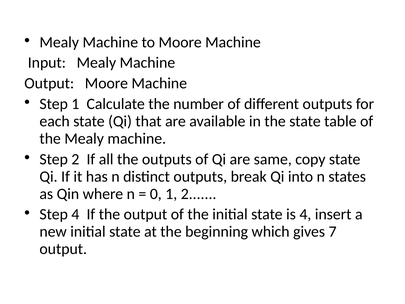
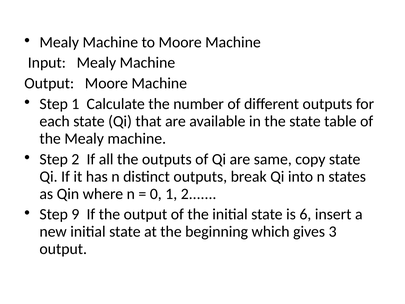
Step 4: 4 -> 9
is 4: 4 -> 6
7: 7 -> 3
